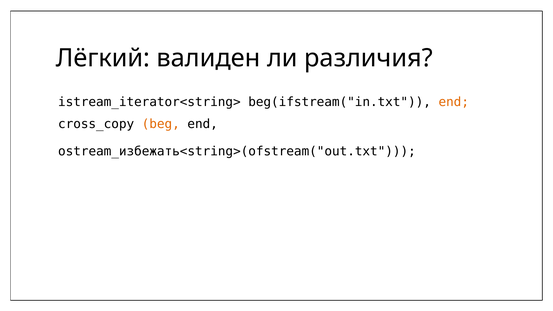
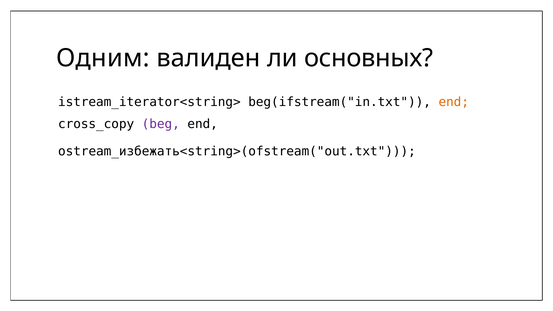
Лёгкий: Лёгкий -> Одним
различия: различия -> основных
beg colour: orange -> purple
